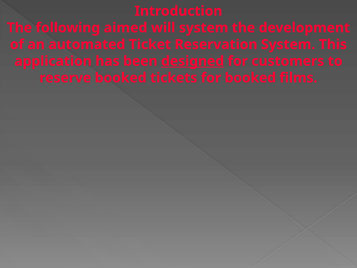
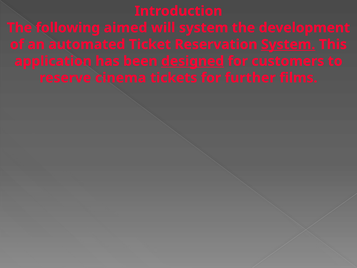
System at (288, 44) underline: none -> present
reserve booked: booked -> cinema
for booked: booked -> further
